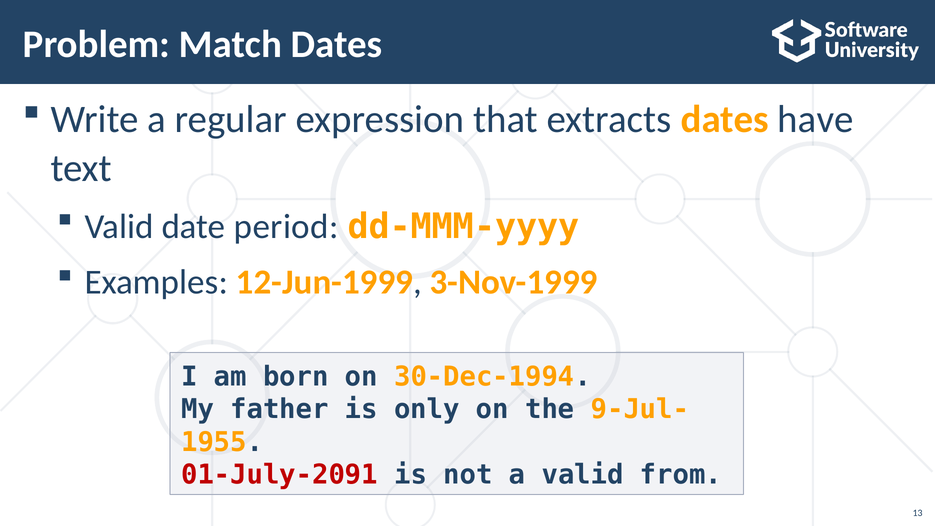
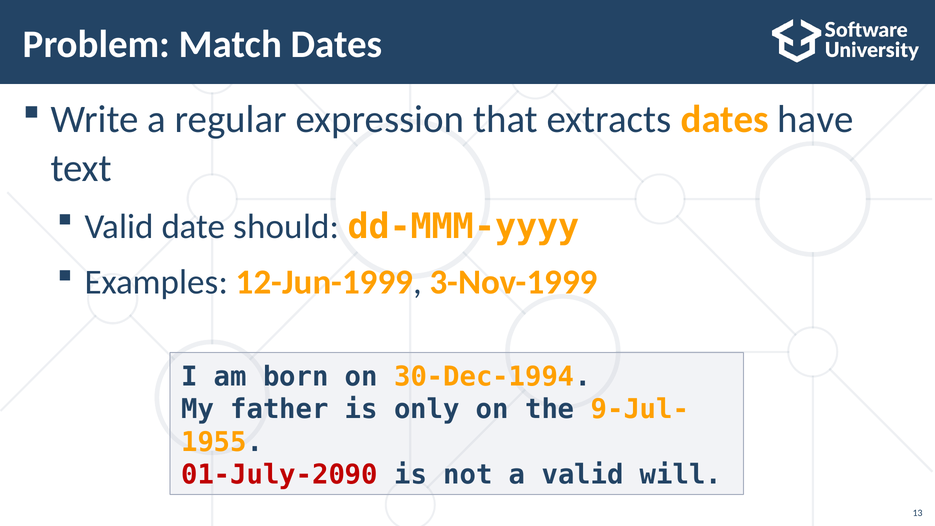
period: period -> should
01-July-2091: 01-July-2091 -> 01-July-2090
from: from -> will
